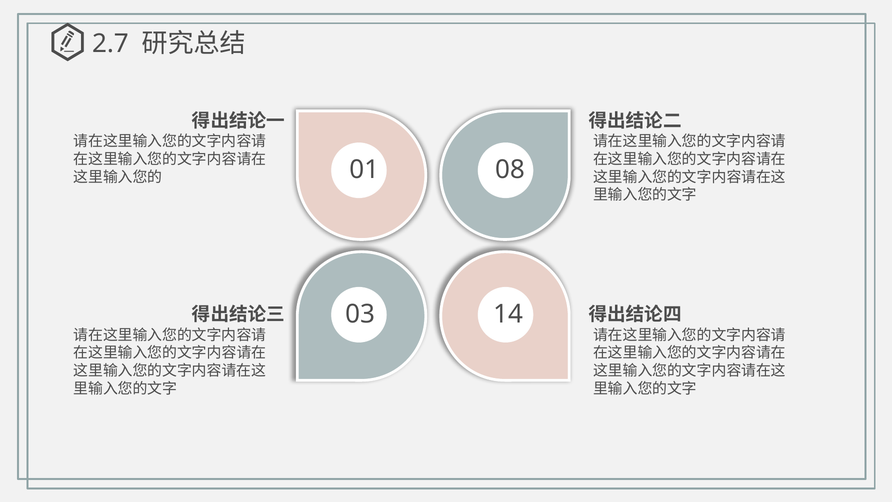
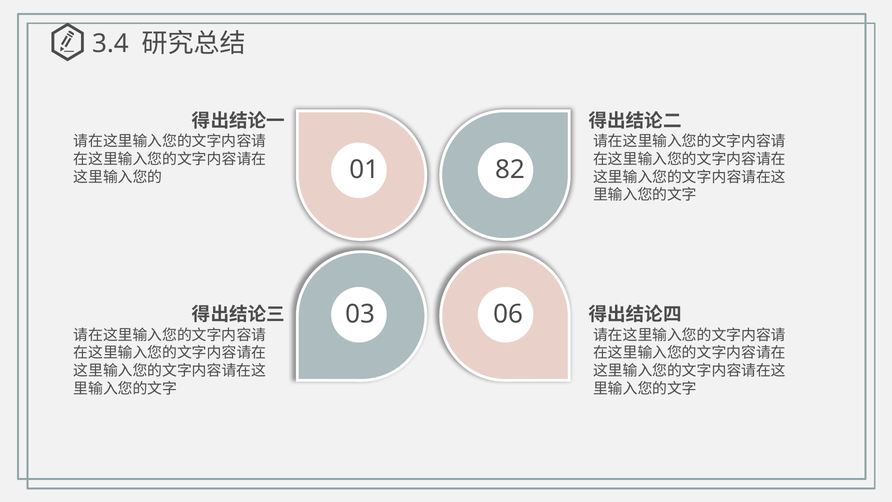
2.7: 2.7 -> 3.4
08: 08 -> 82
14: 14 -> 06
